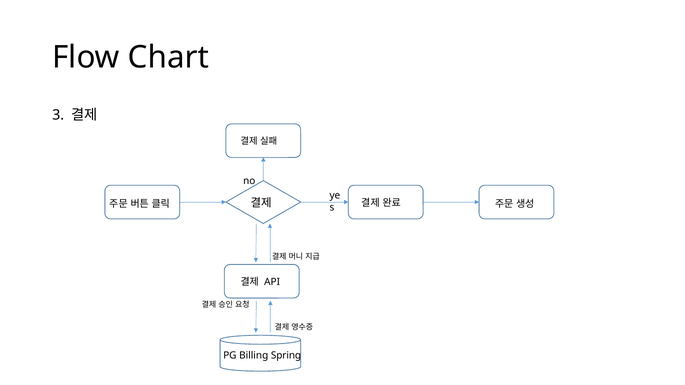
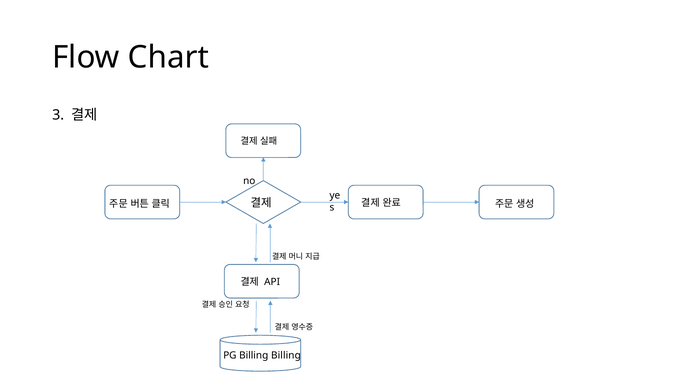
Billing Spring: Spring -> Billing
